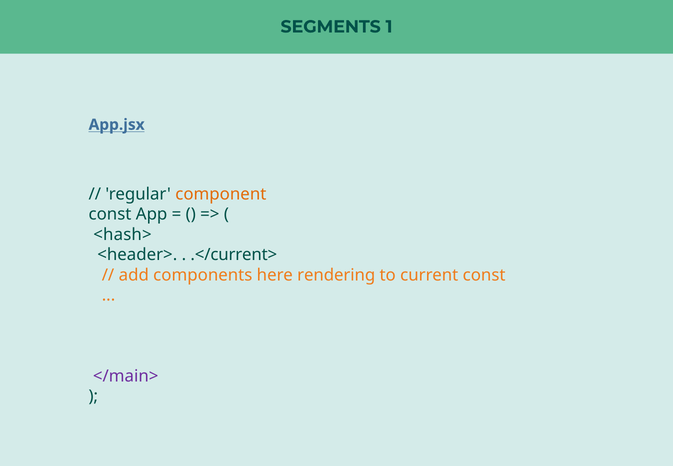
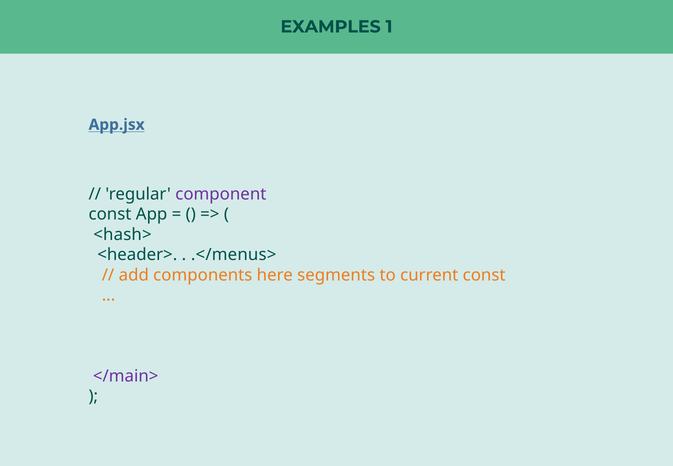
SEGMENTS: SEGMENTS -> EXAMPLES
component colour: orange -> purple
.</current>: .</current> -> .</menus>
rendering: rendering -> segments
